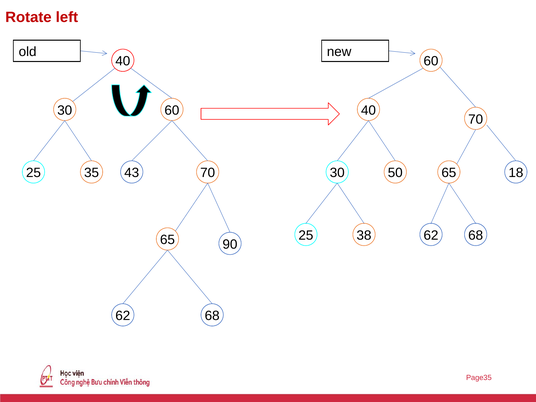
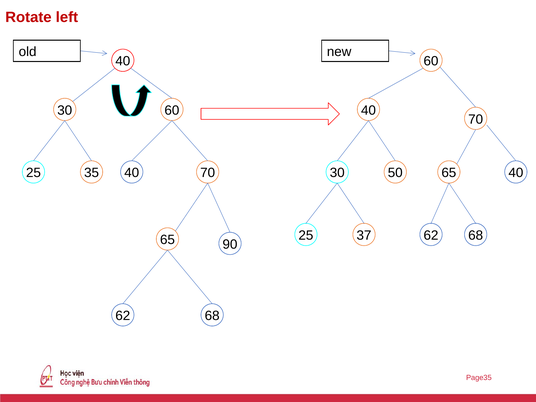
35 43: 43 -> 40
65 18: 18 -> 40
38: 38 -> 37
